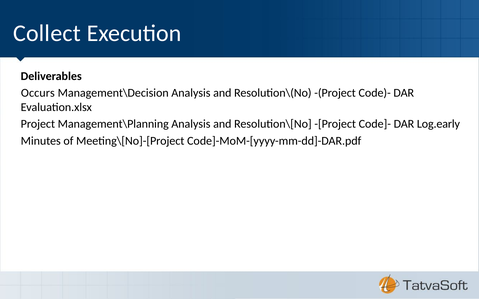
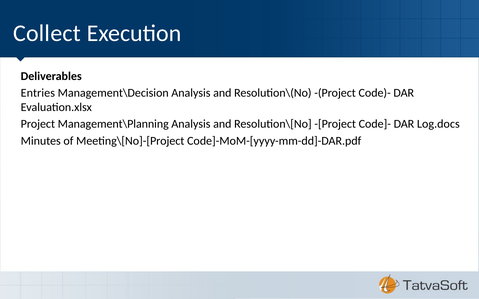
Occurs: Occurs -> Entries
Log.early: Log.early -> Log.docs
